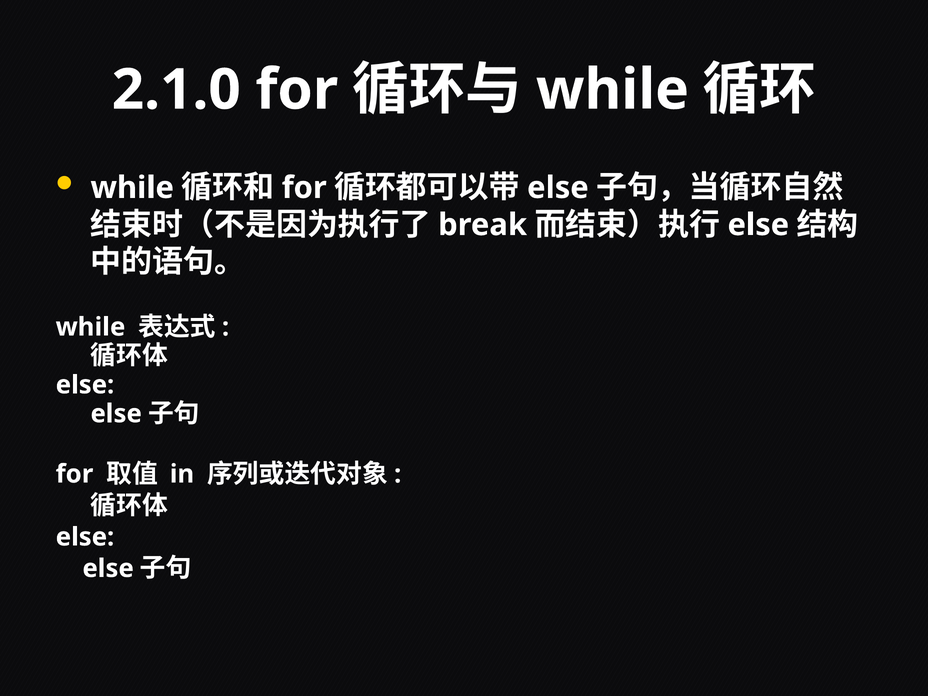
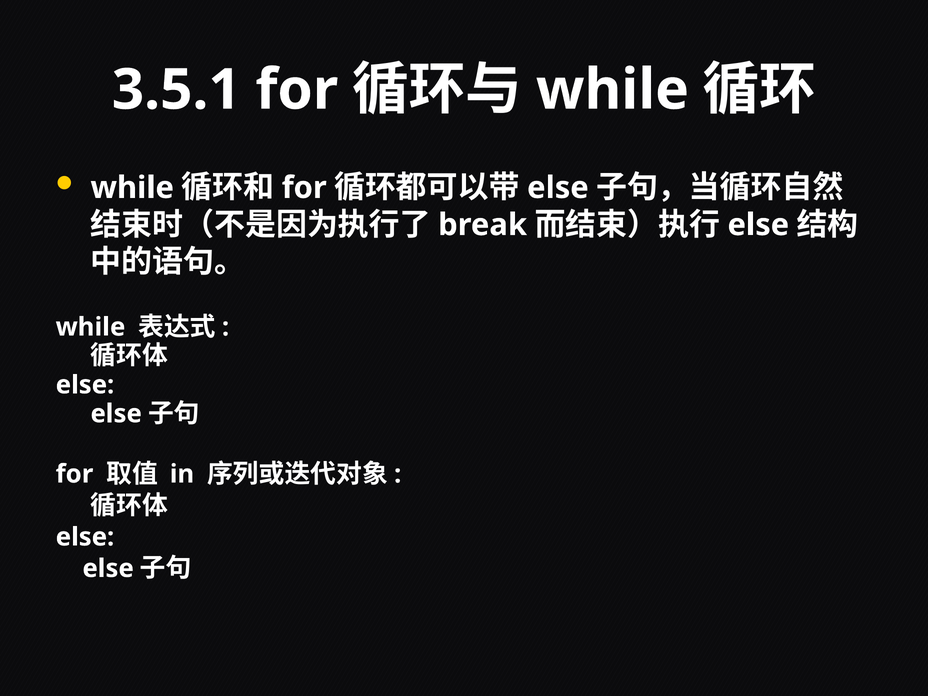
2.1.0: 2.1.0 -> 3.5.1
